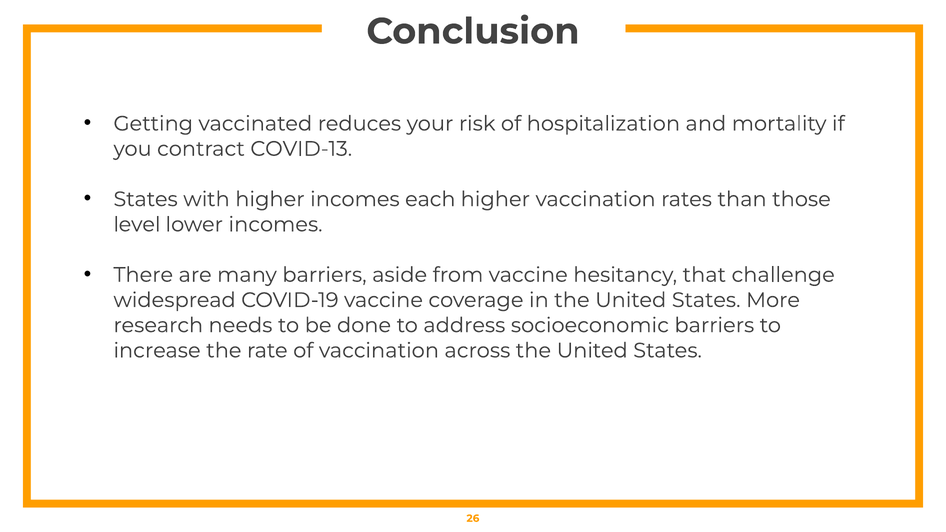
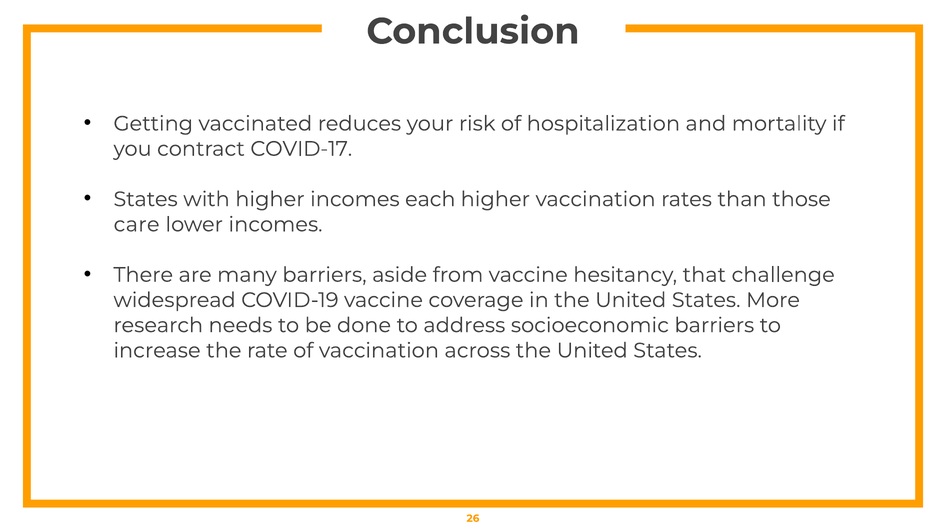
COVID-13: COVID-13 -> COVID-17
level: level -> care
